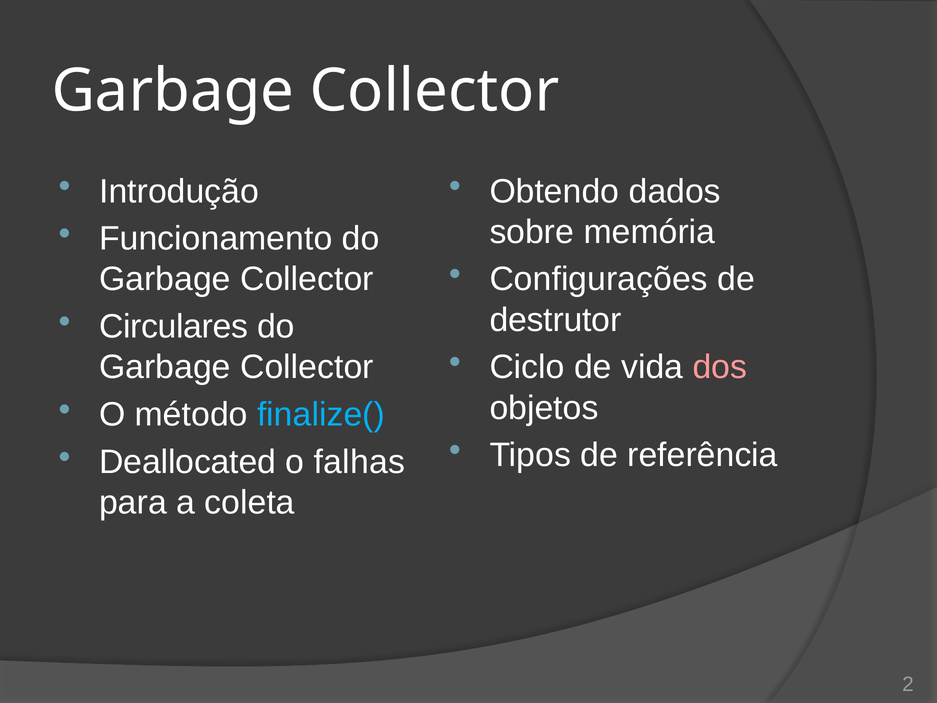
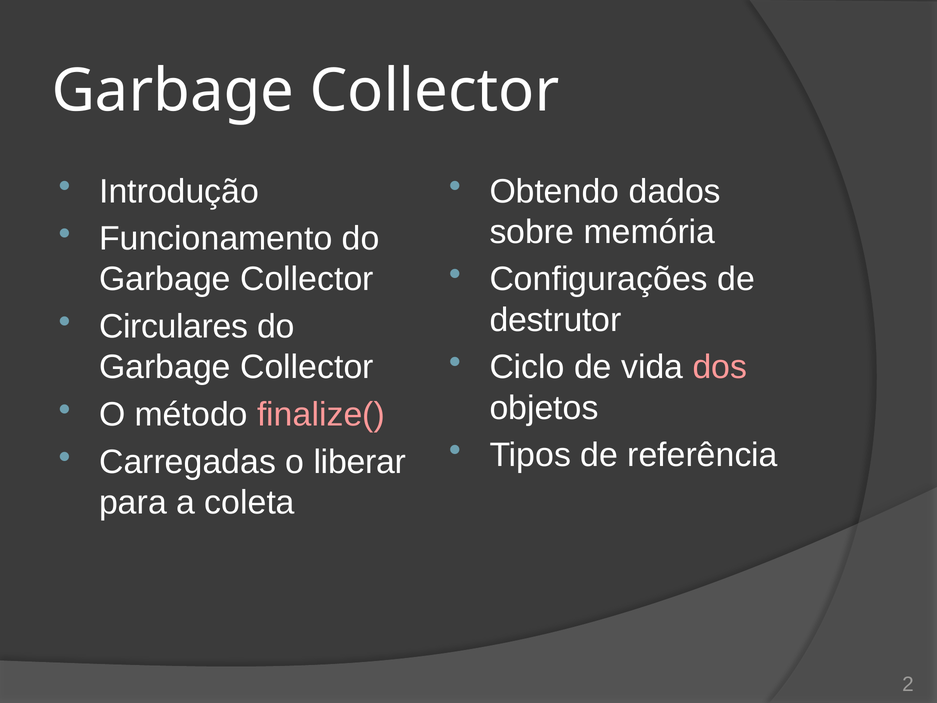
finalize( colour: light blue -> pink
Deallocated: Deallocated -> Carregadas
falhas: falhas -> liberar
